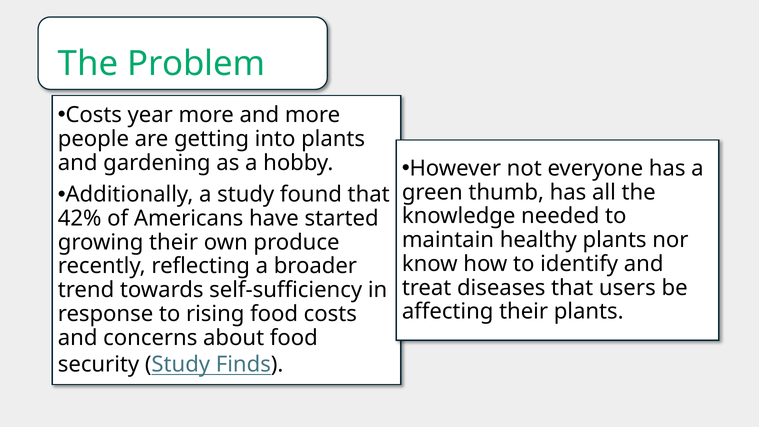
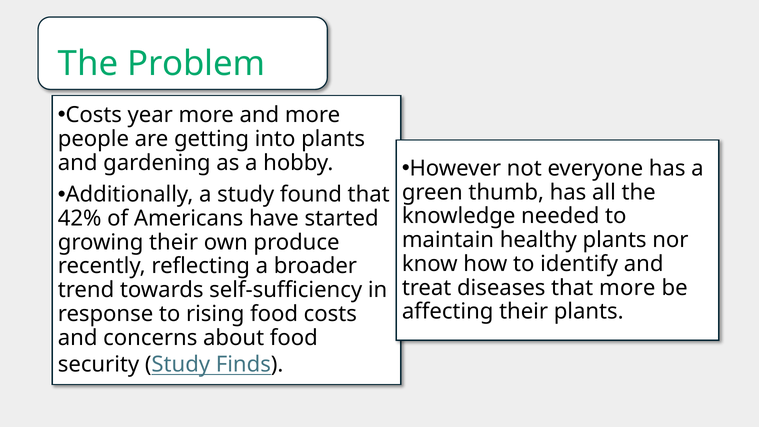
that users: users -> more
